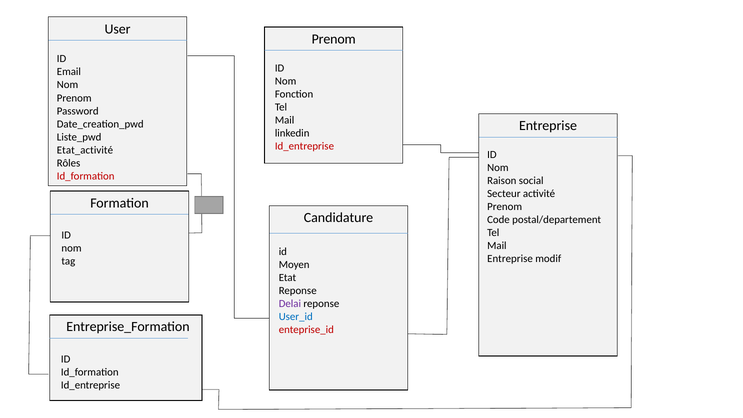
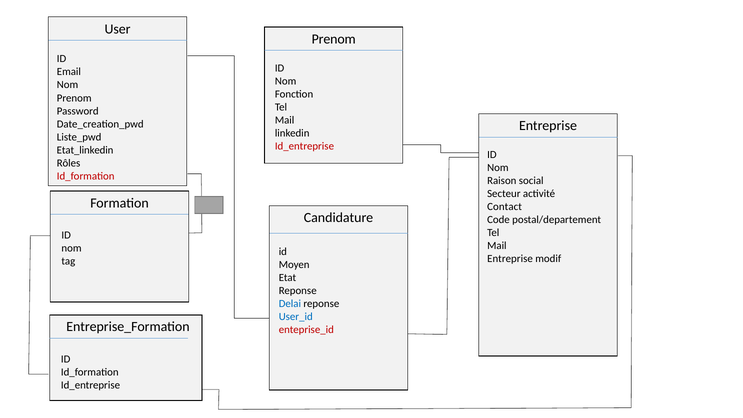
Etat_activité: Etat_activité -> Etat_linkedin
Prenom at (505, 207): Prenom -> Contact
Delai colour: purple -> blue
